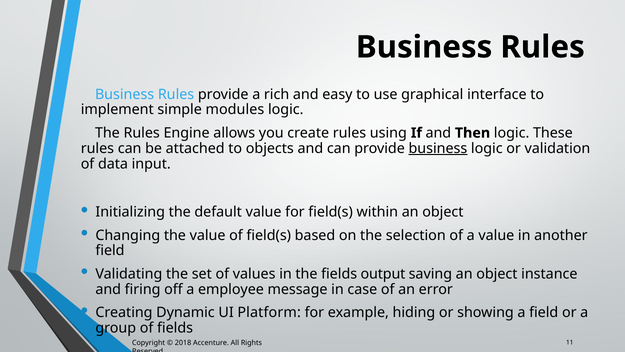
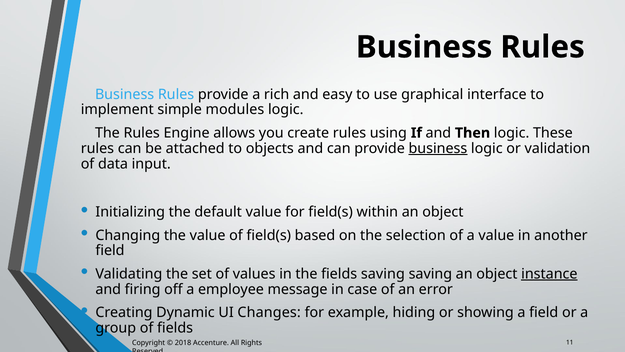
fields output: output -> saving
instance underline: none -> present
Platform: Platform -> Changes
